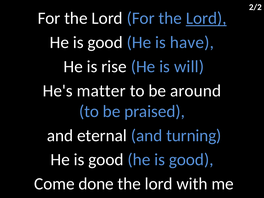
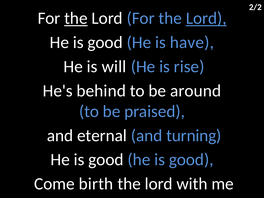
the at (76, 18) underline: none -> present
rise: rise -> will
will: will -> rise
matter: matter -> behind
done: done -> birth
